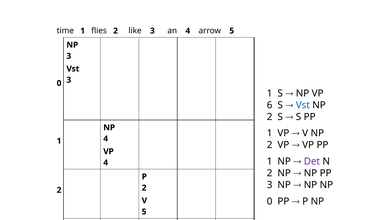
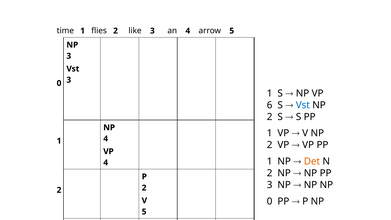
Det at (312, 161) colour: purple -> orange
